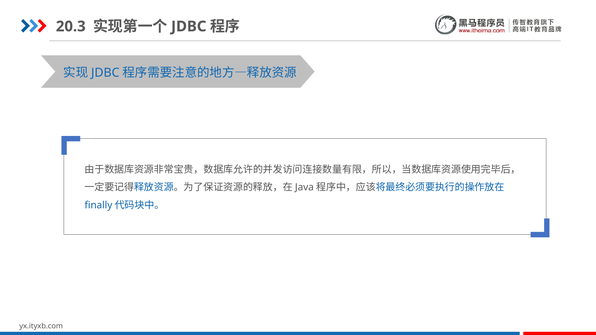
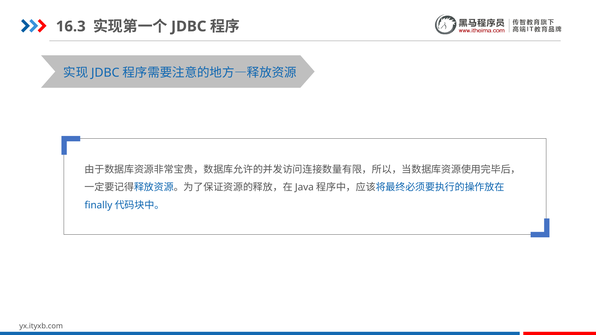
20.3: 20.3 -> 16.3
